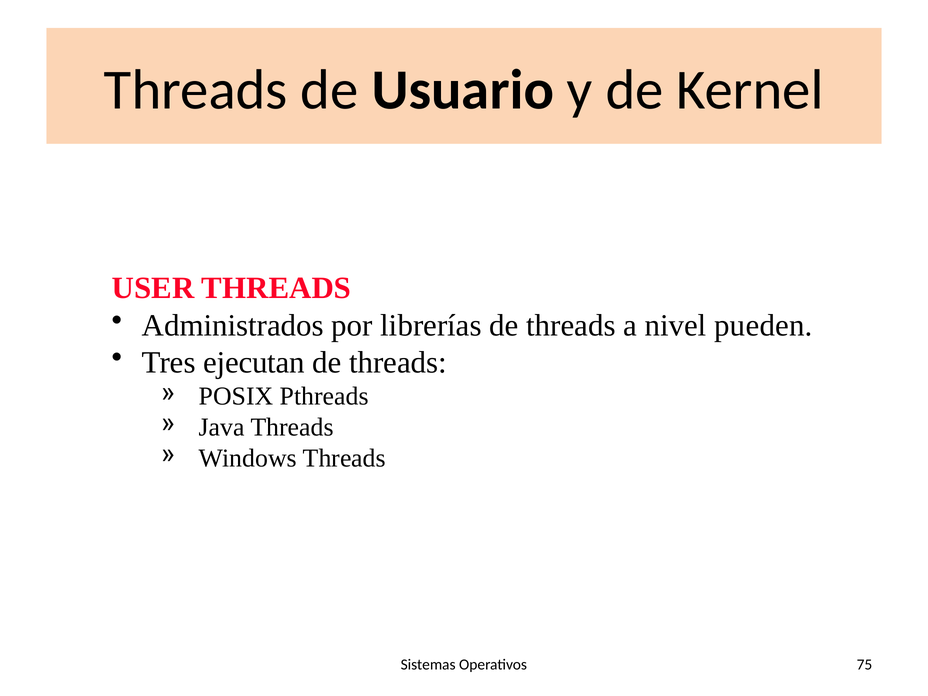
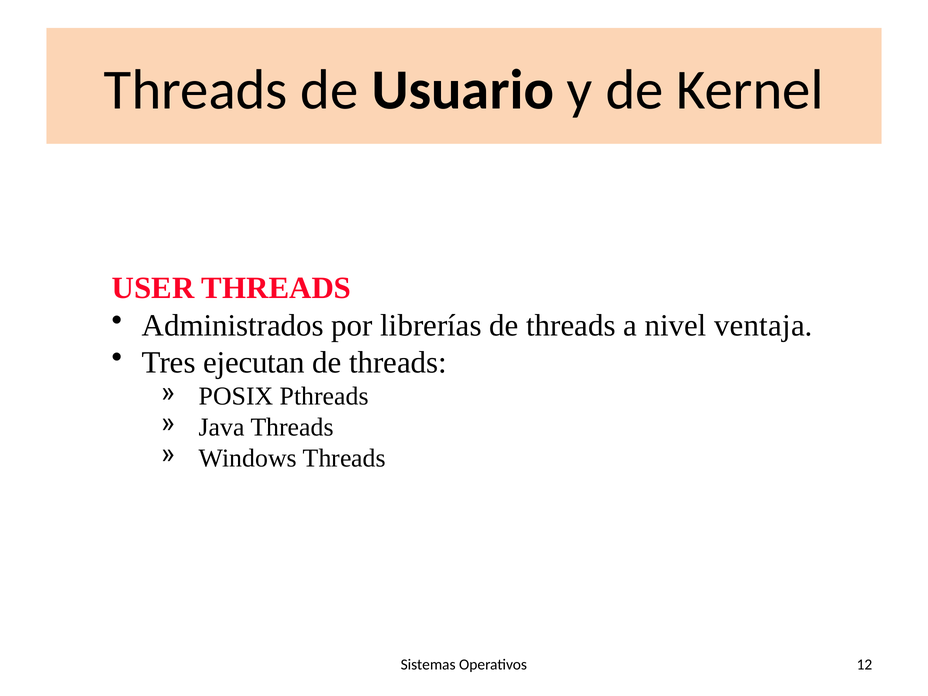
pueden: pueden -> ventaja
75: 75 -> 12
